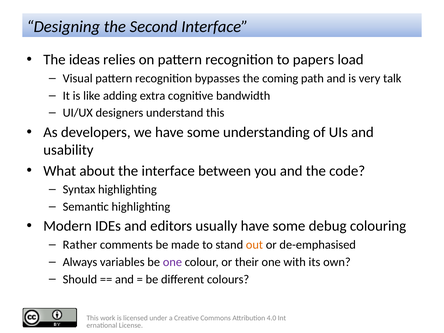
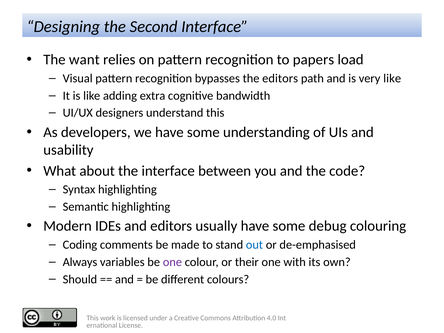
ideas: ideas -> want
the coming: coming -> editors
very talk: talk -> like
Rather: Rather -> Coding
out colour: orange -> blue
